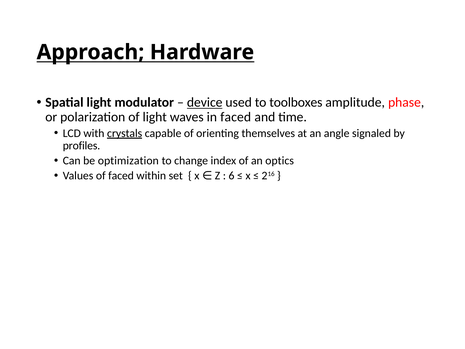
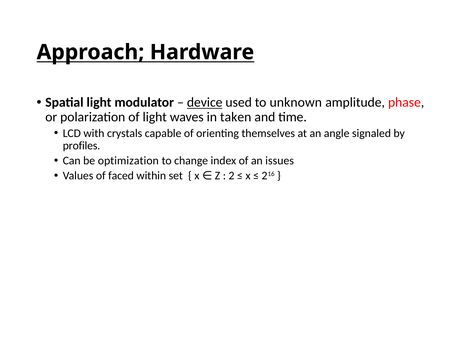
toolboxes: toolboxes -> unknown
in faced: faced -> taken
crystals underline: present -> none
optics: optics -> issues
6 at (232, 176): 6 -> 2
